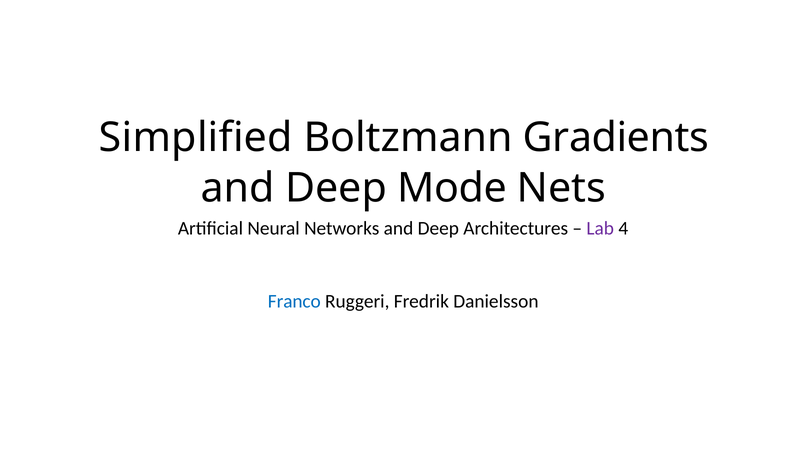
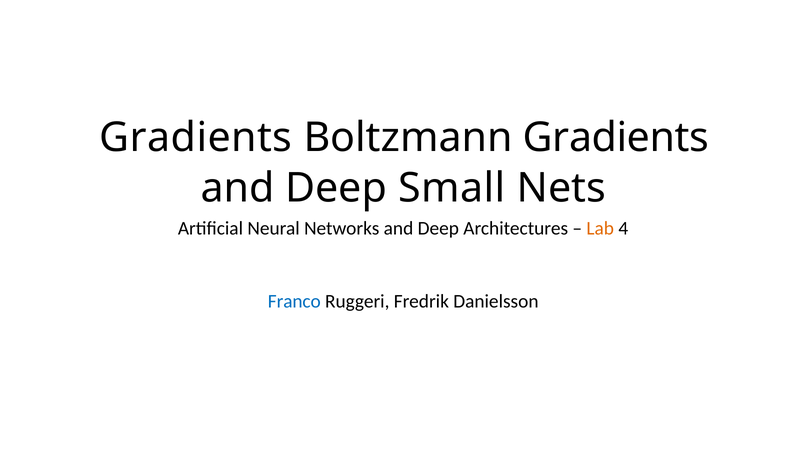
Simplified at (196, 138): Simplified -> Gradients
Mode: Mode -> Small
Lab colour: purple -> orange
